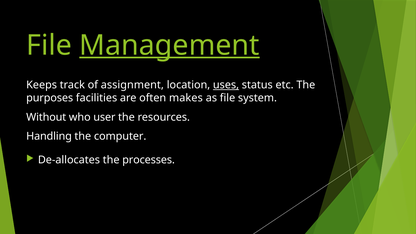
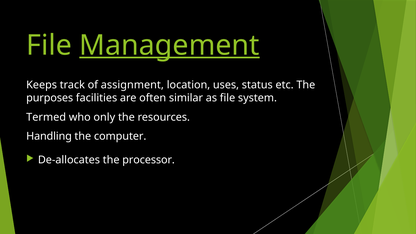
uses underline: present -> none
makes: makes -> similar
Without: Without -> Termed
user: user -> only
processes: processes -> processor
